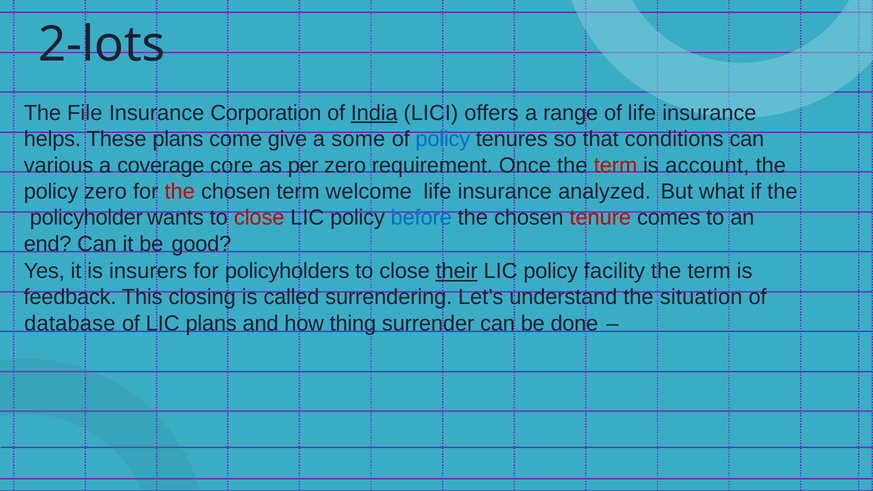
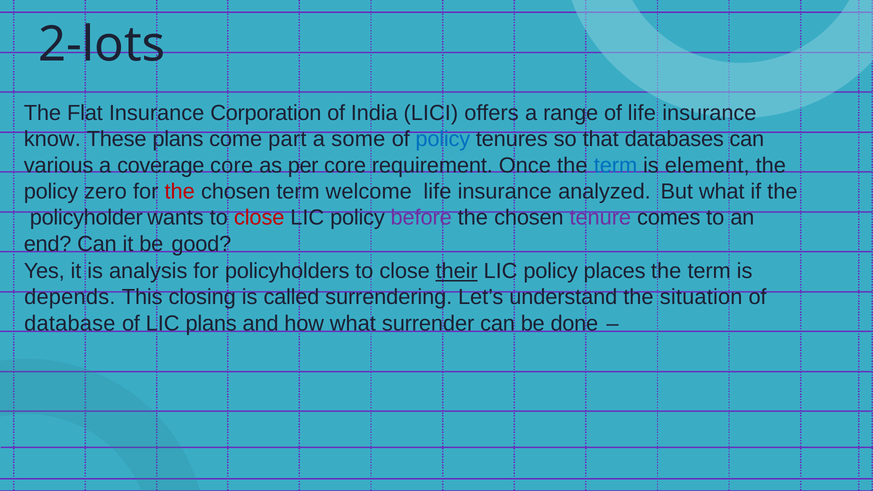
File: File -> Flat
India underline: present -> none
helps: helps -> know
give: give -> part
conditions: conditions -> databases
per zero: zero -> core
term at (616, 165) colour: red -> blue
account: account -> element
before colour: blue -> purple
tenure colour: red -> purple
insurers: insurers -> analysis
facility: facility -> places
feedback: feedback -> depends
how thing: thing -> what
